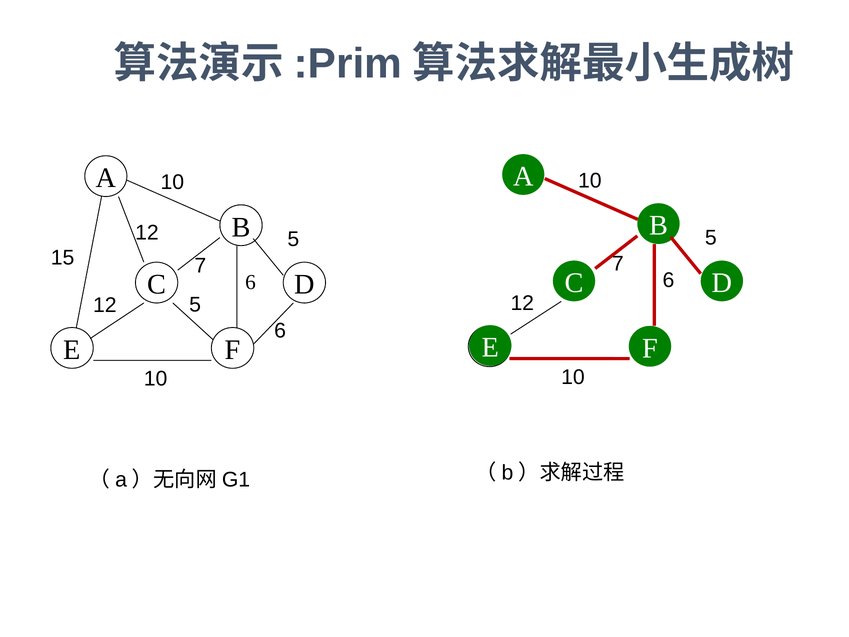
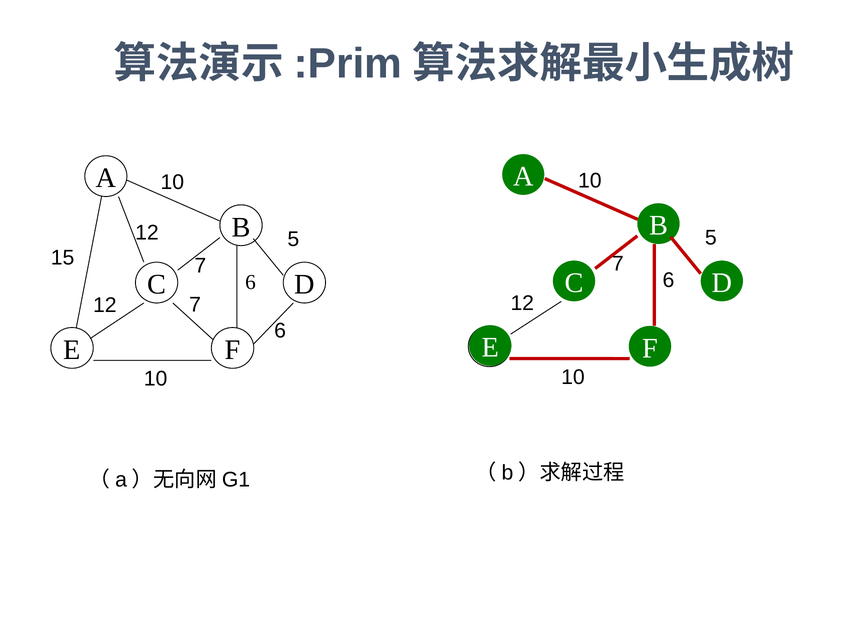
5 at (195, 305): 5 -> 7
